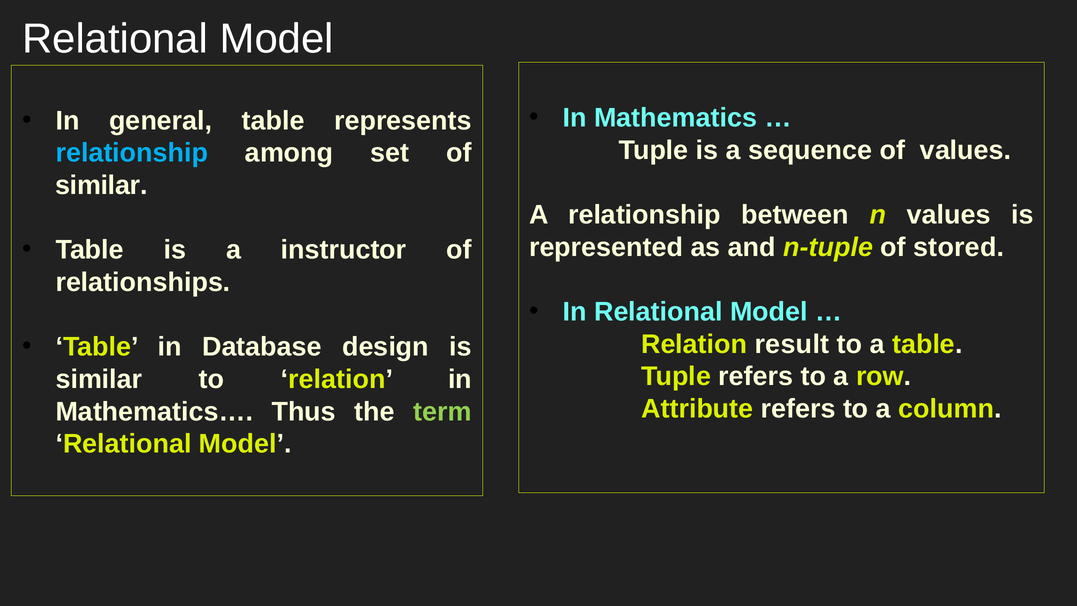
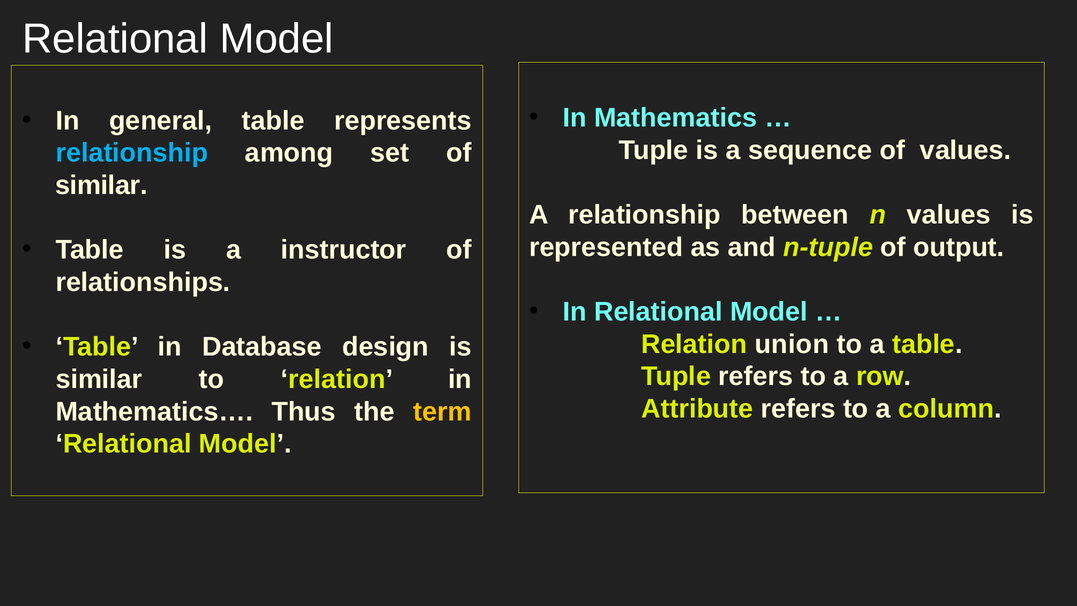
stored: stored -> output
result: result -> union
term colour: light green -> yellow
